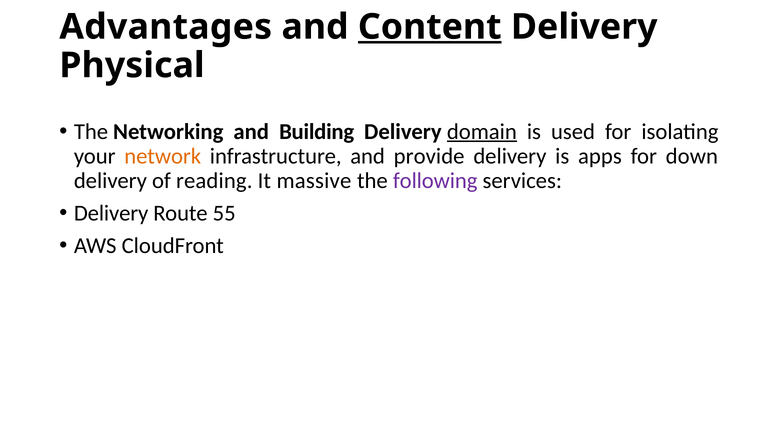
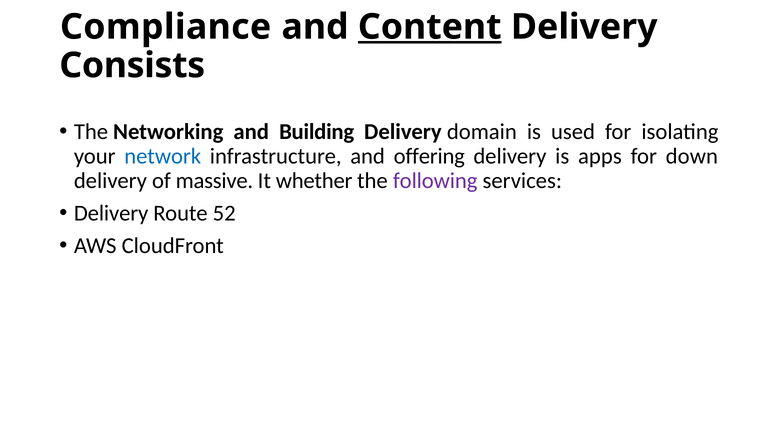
Advantages: Advantages -> Compliance
Physical: Physical -> Consists
domain underline: present -> none
network colour: orange -> blue
provide: provide -> offering
reading: reading -> massive
massive: massive -> whether
55: 55 -> 52
